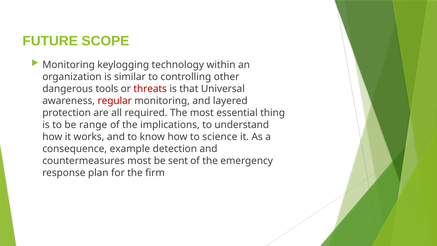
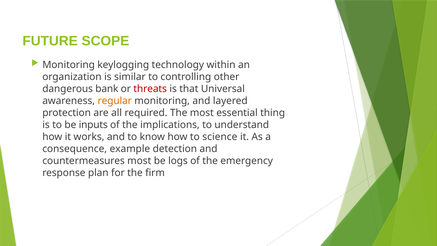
tools: tools -> bank
regular colour: red -> orange
range: range -> inputs
sent: sent -> logs
